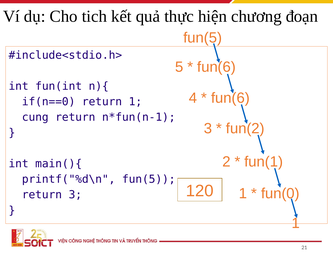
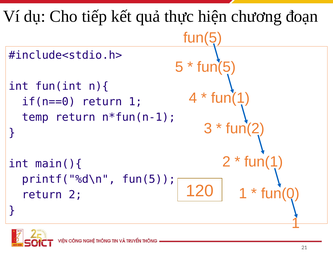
tich: tich -> tiếp
fun(6 at (217, 67): fun(6 -> fun(5
fun(6 at (230, 98): fun(6 -> fun(1
cung: cung -> temp
return 3: 3 -> 2
